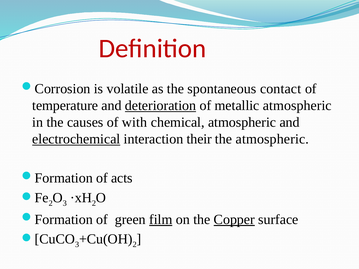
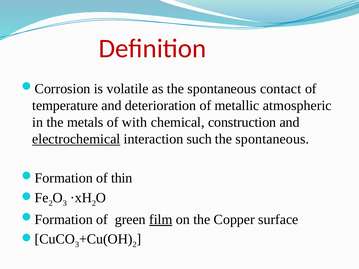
deterioration underline: present -> none
causes: causes -> metals
chemical atmospheric: atmospheric -> construction
their: their -> such
atmospheric at (272, 139): atmospheric -> spontaneous
acts: acts -> thin
Copper underline: present -> none
